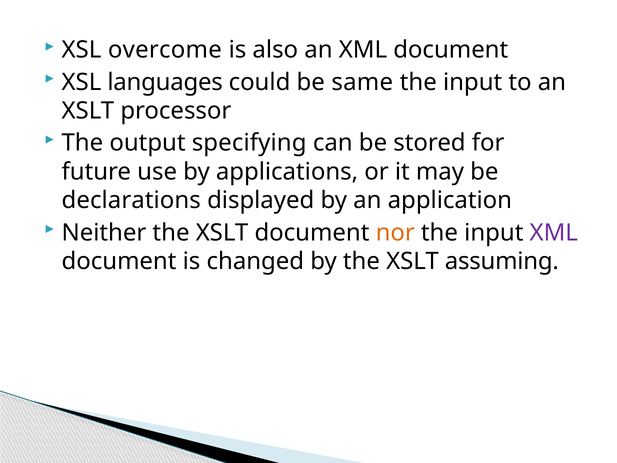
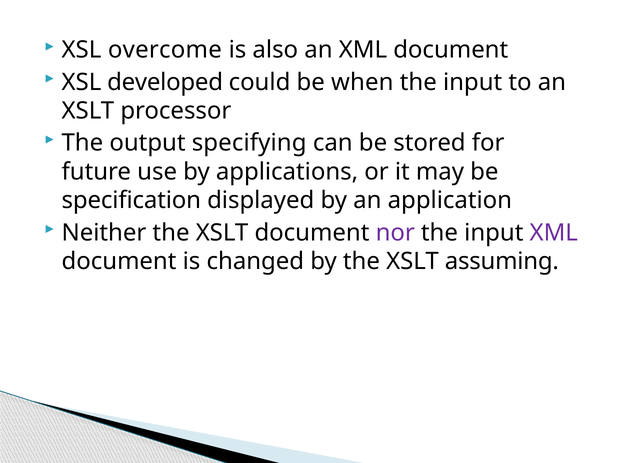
languages: languages -> developed
same: same -> when
declarations: declarations -> specification
nor colour: orange -> purple
